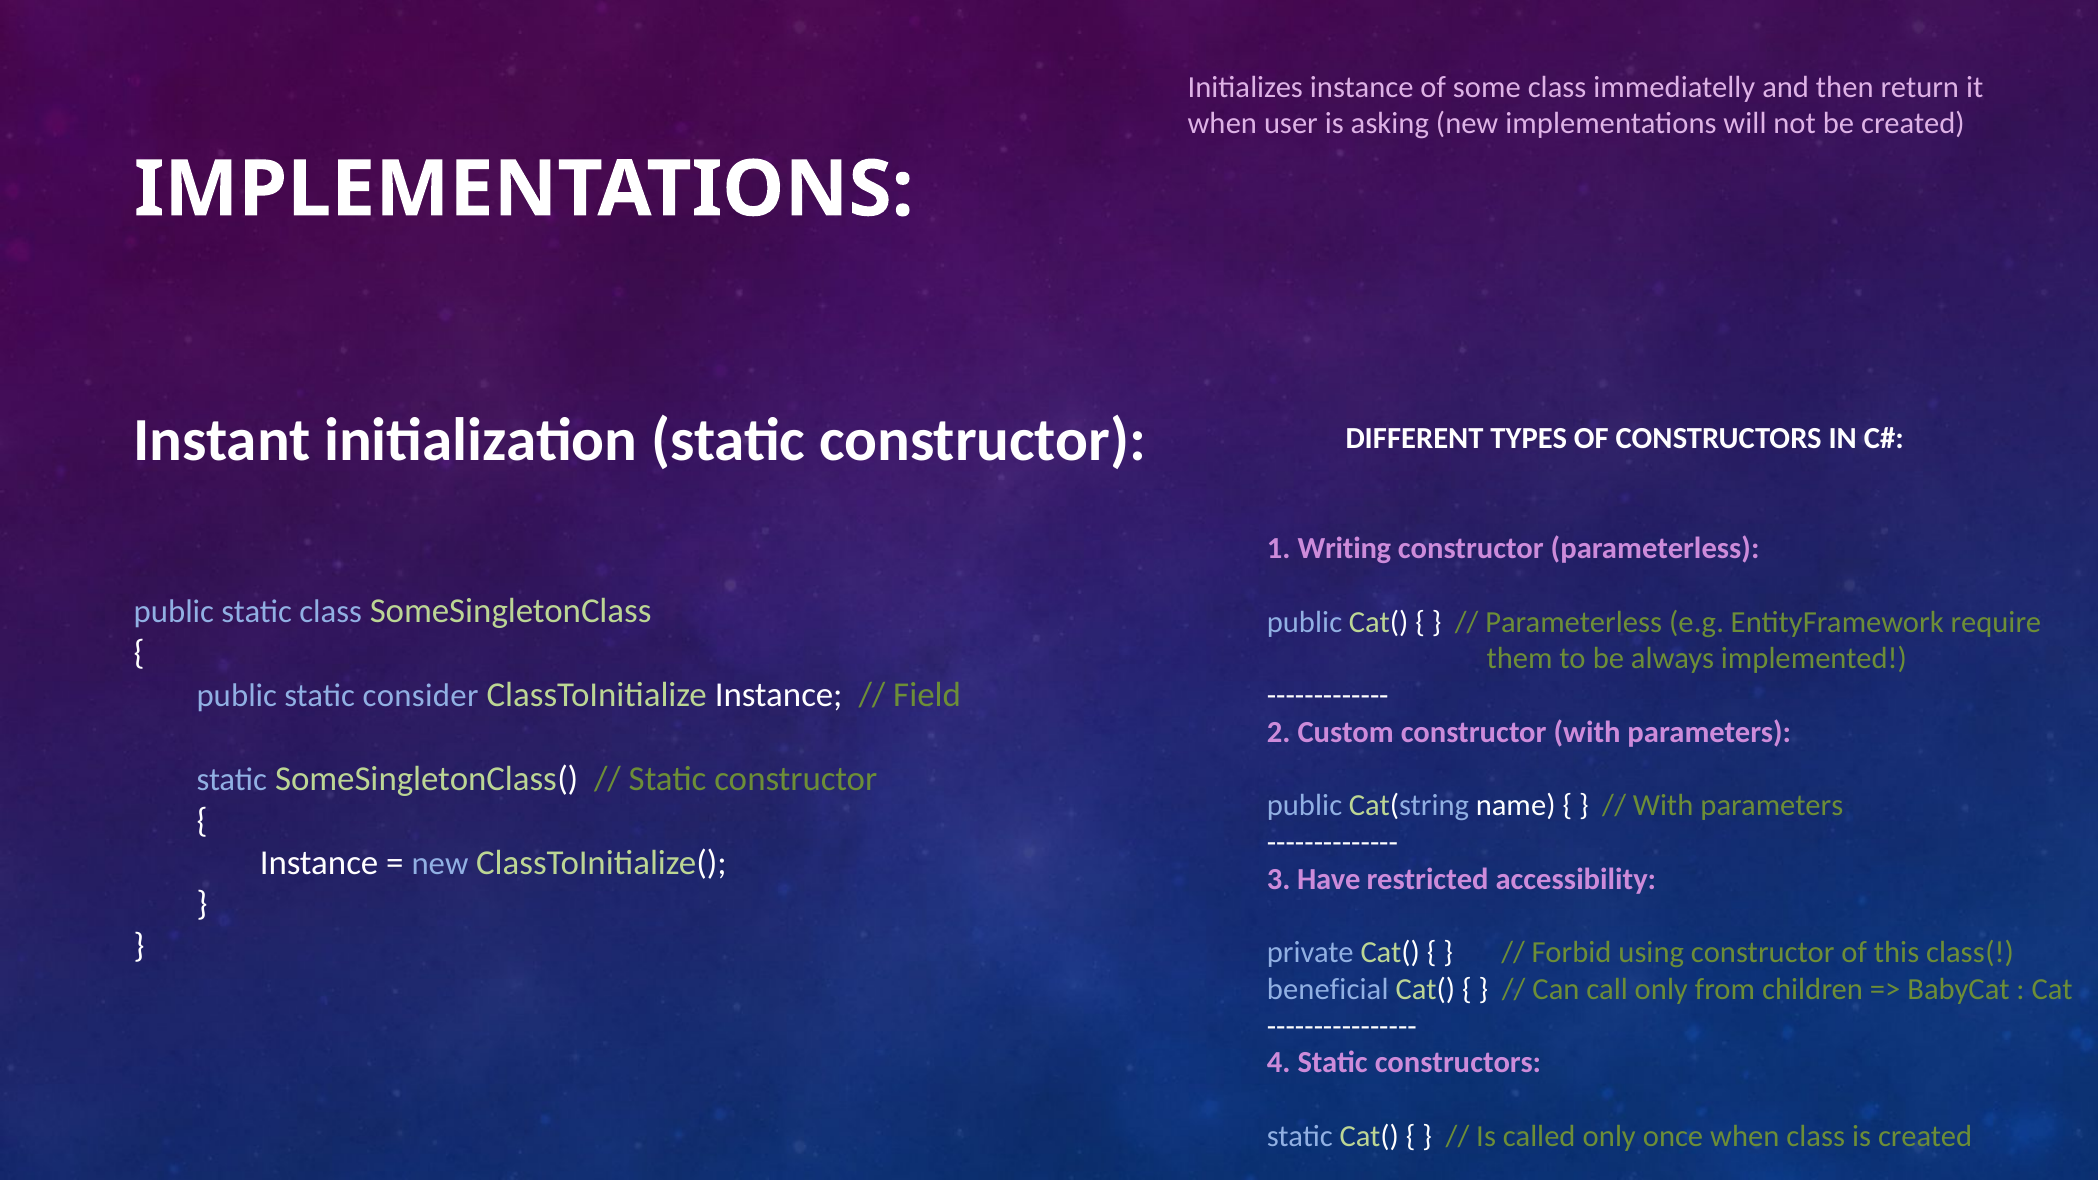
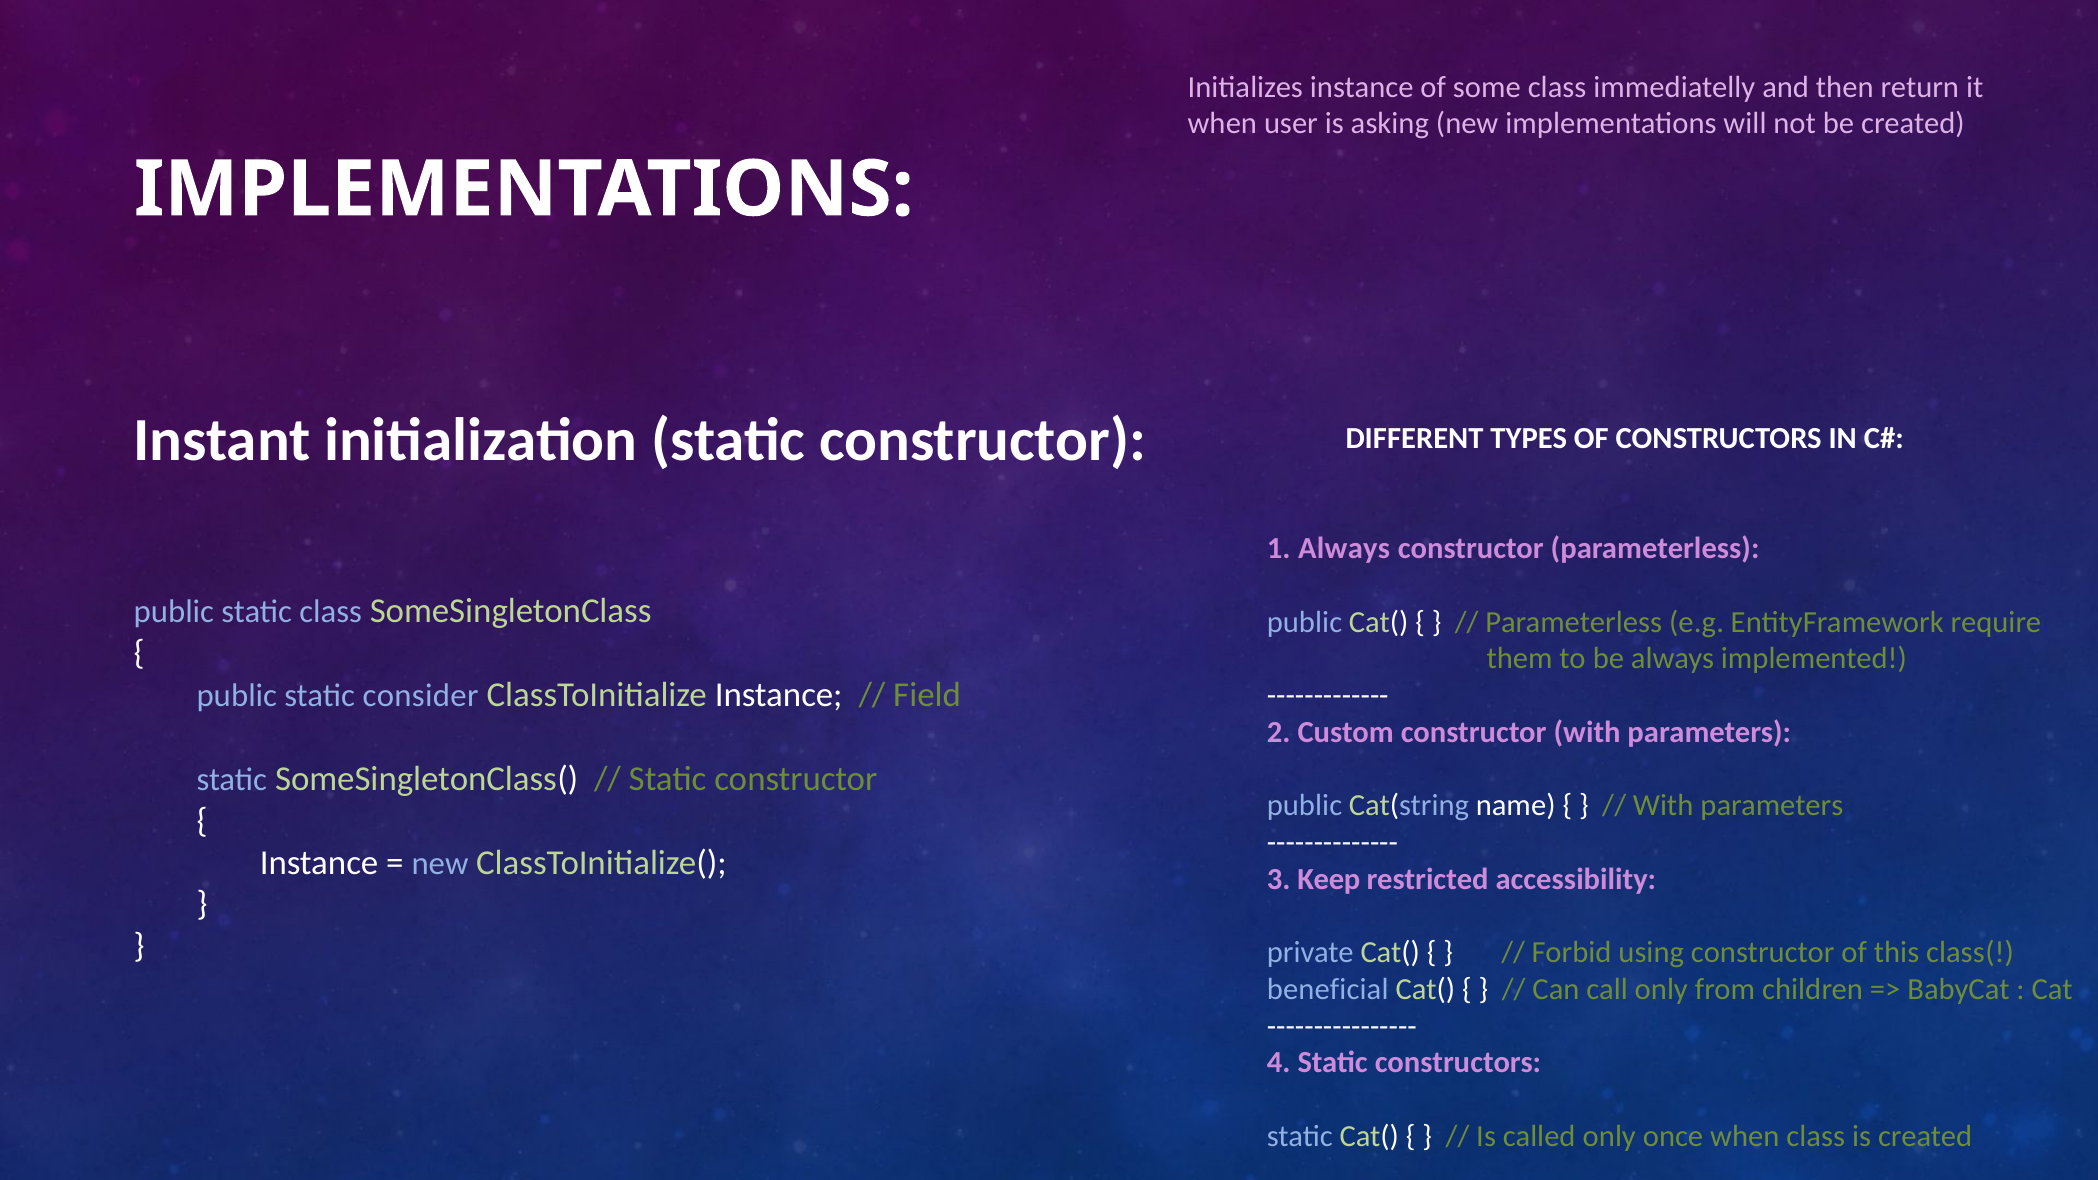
1 Writing: Writing -> Always
Have: Have -> Keep
